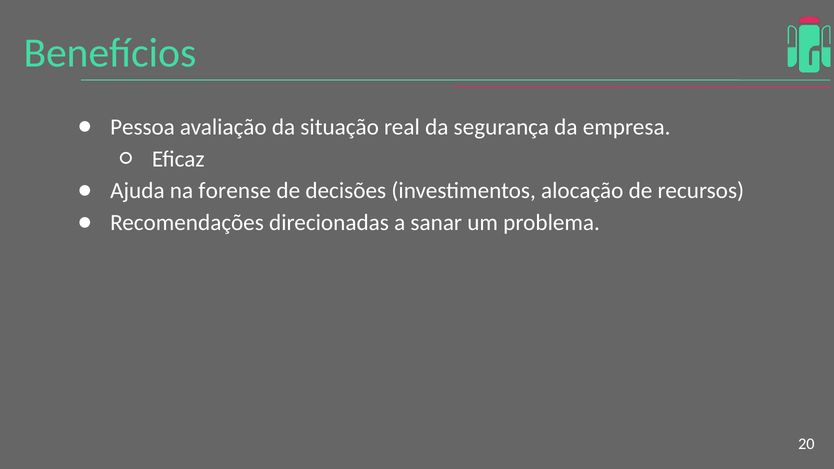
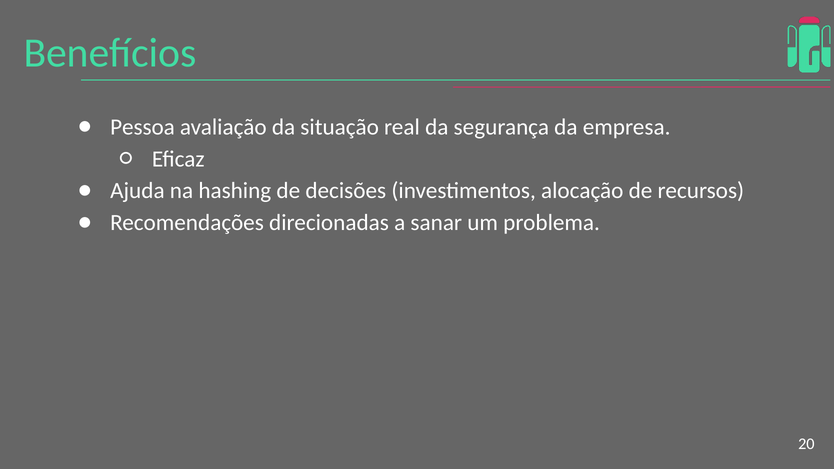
forense: forense -> hashing
